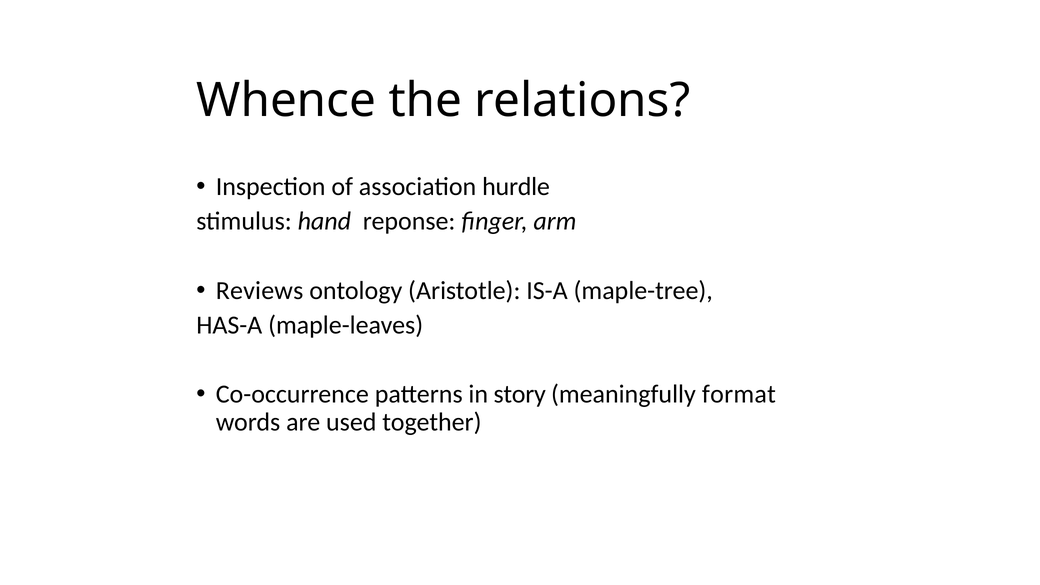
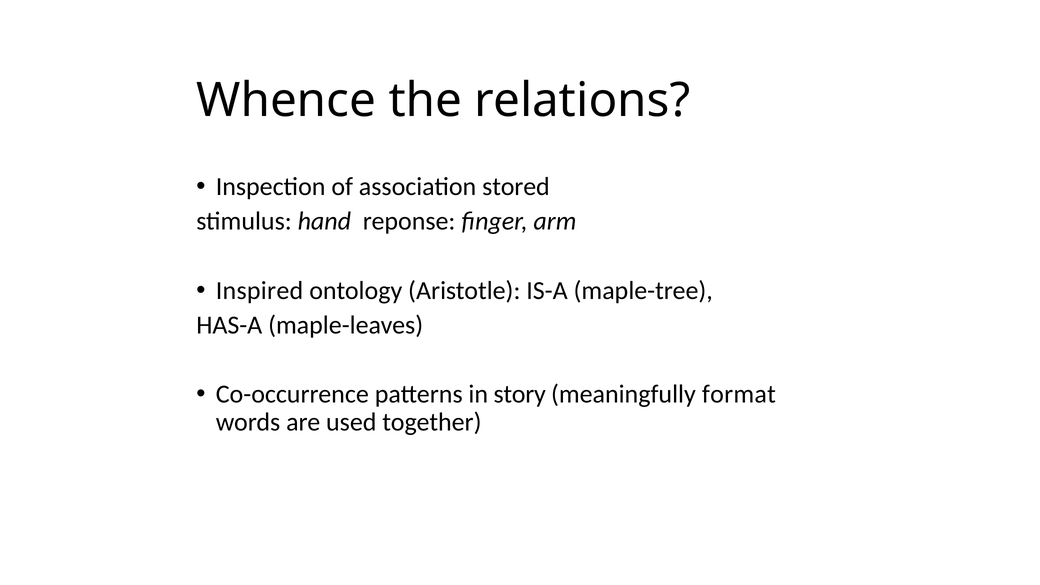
hurdle: hurdle -> stored
Reviews: Reviews -> Inspired
